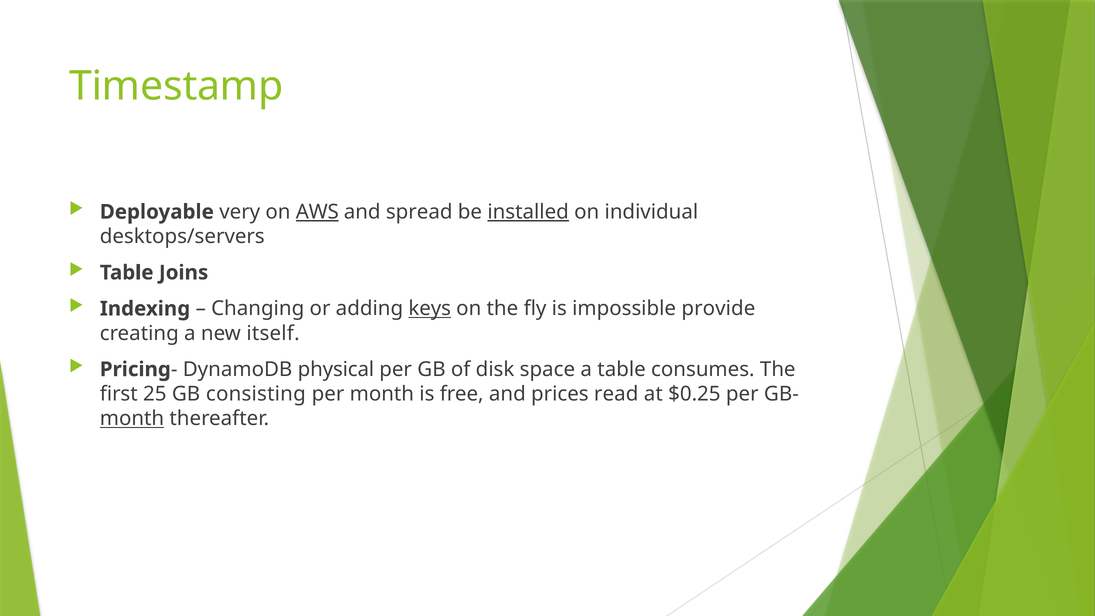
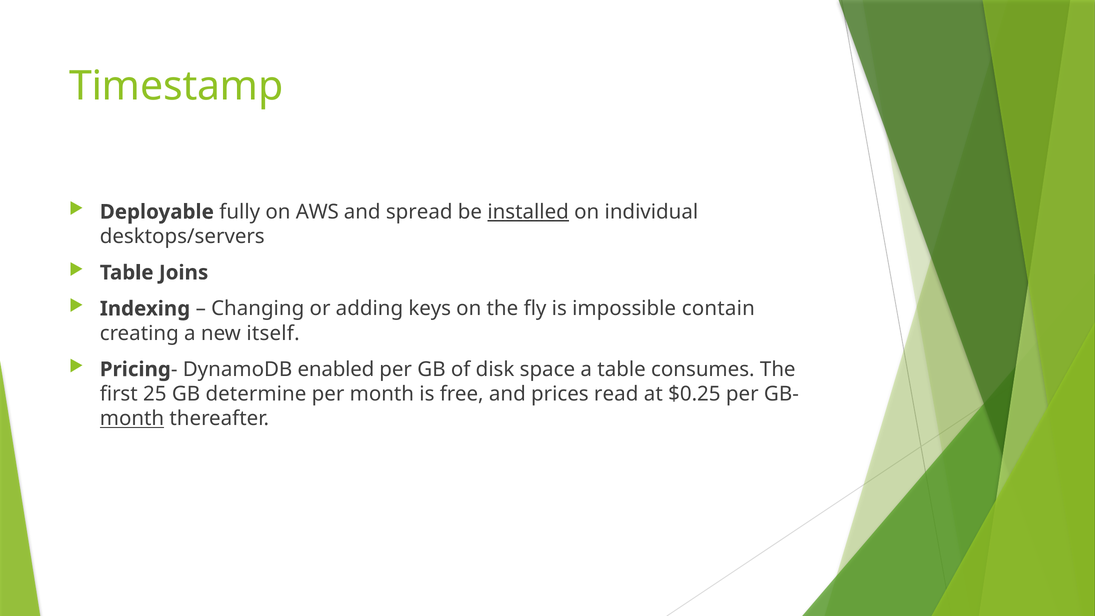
very: very -> fully
AWS underline: present -> none
keys underline: present -> none
provide: provide -> contain
physical: physical -> enabled
consisting: consisting -> determine
